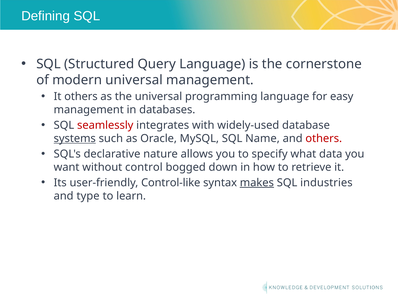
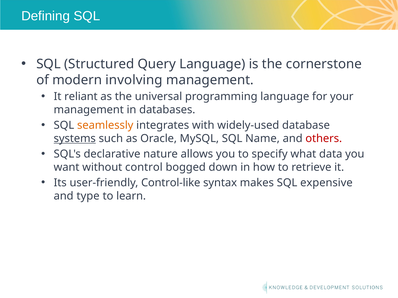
modern universal: universal -> involving
It others: others -> reliant
easy: easy -> your
seamlessly colour: red -> orange
makes underline: present -> none
industries: industries -> expensive
